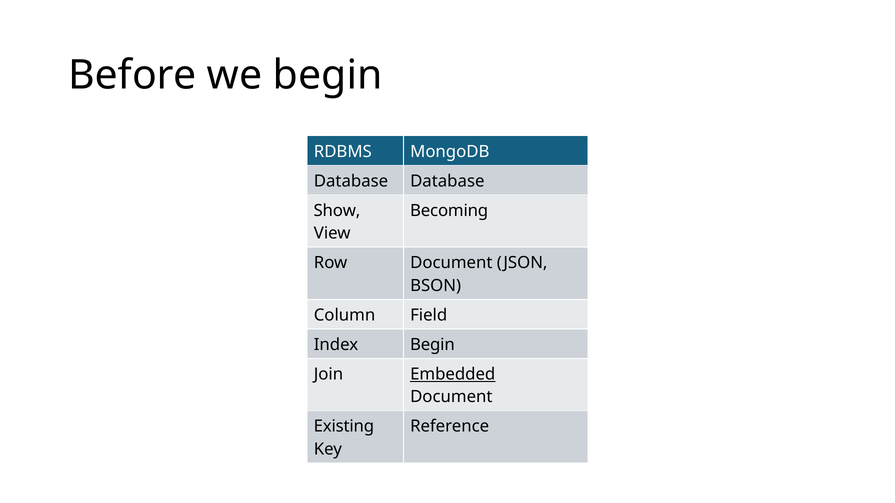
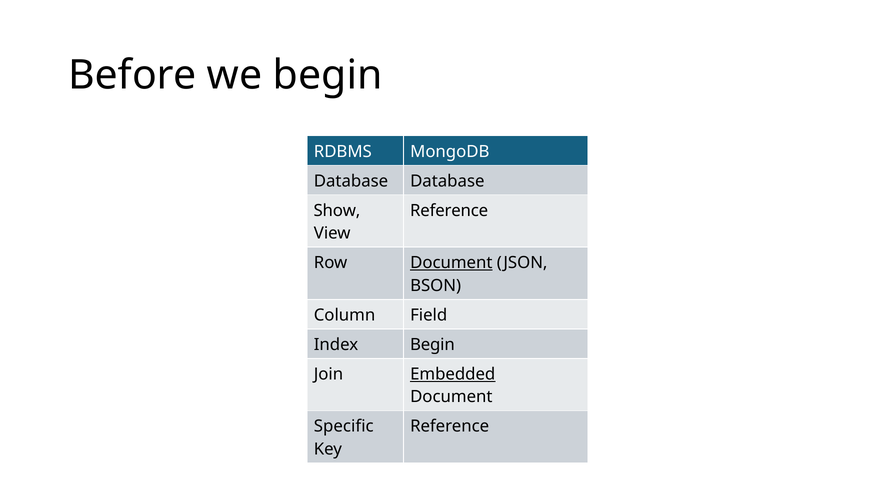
Becoming at (449, 211): Becoming -> Reference
Document at (451, 263) underline: none -> present
Existing: Existing -> Specific
